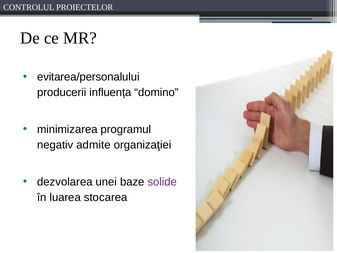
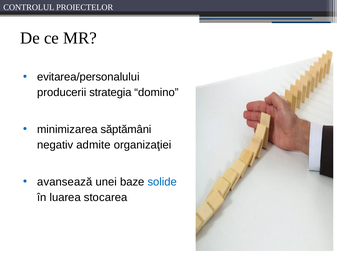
influența: influența -> strategia
programul: programul -> săptămâni
dezvolarea: dezvolarea -> avansează
solide colour: purple -> blue
